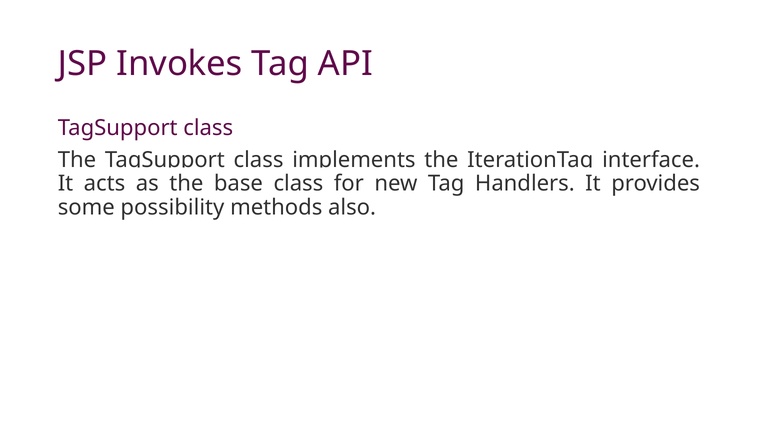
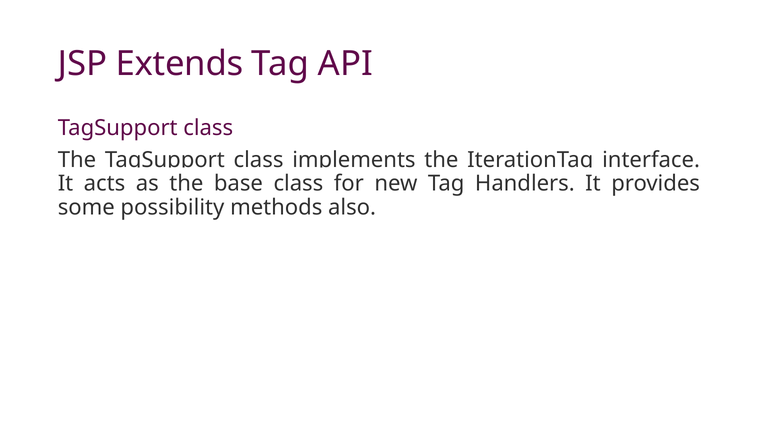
Invokes: Invokes -> Extends
